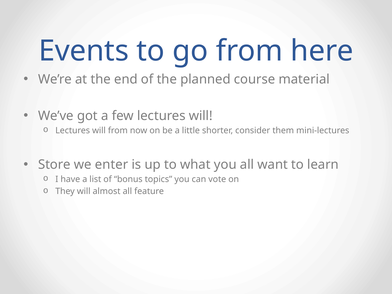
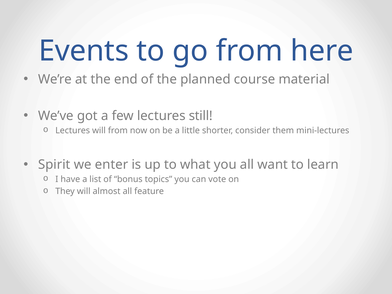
few lectures will: will -> still
Store: Store -> Spirit
